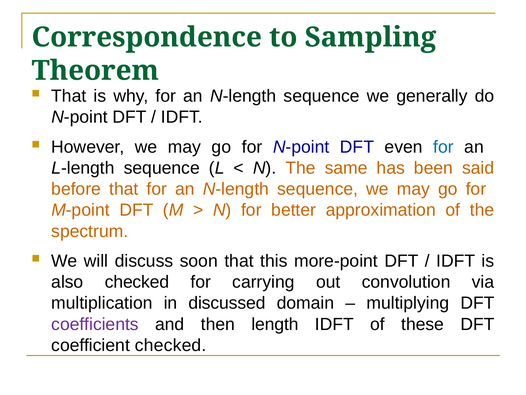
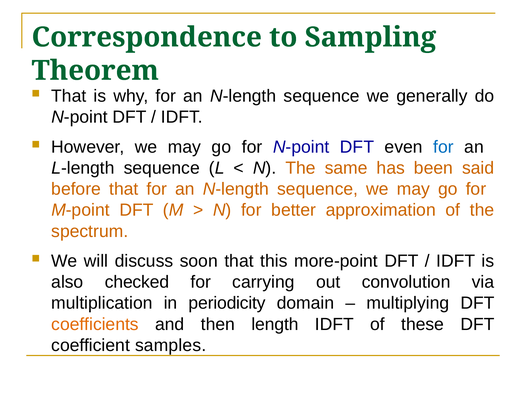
discussed: discussed -> periodicity
coefficients colour: purple -> orange
coefficient checked: checked -> samples
